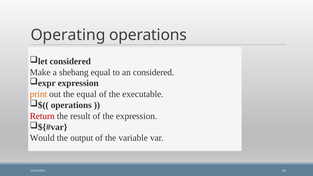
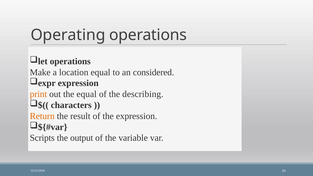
considered at (70, 61): considered -> operations
shebang: shebang -> location
executable: executable -> describing
operations at (71, 105): operations -> characters
Return colour: red -> orange
Would: Would -> Scripts
